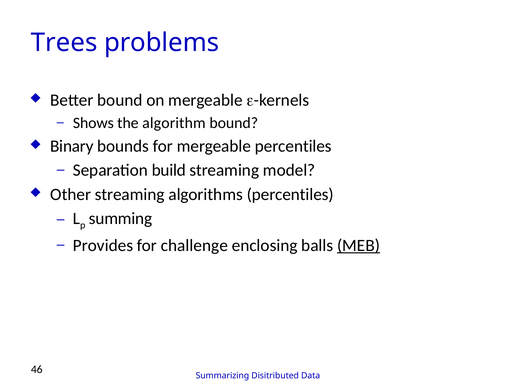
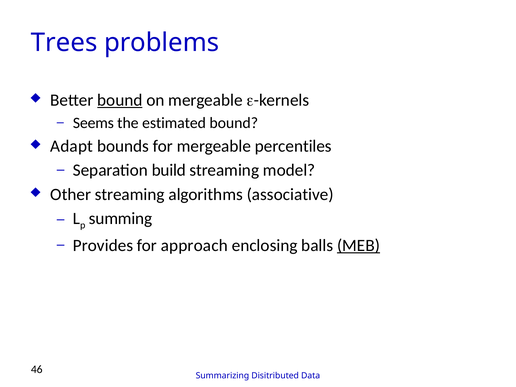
bound at (120, 100) underline: none -> present
Shows: Shows -> Seems
algorithm: algorithm -> estimated
Binary: Binary -> Adapt
algorithms percentiles: percentiles -> associative
challenge: challenge -> approach
